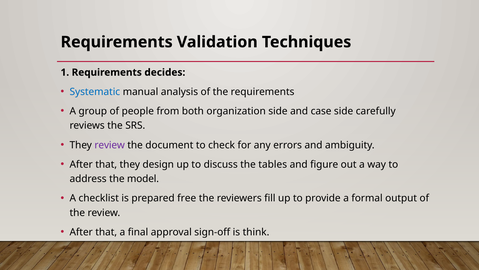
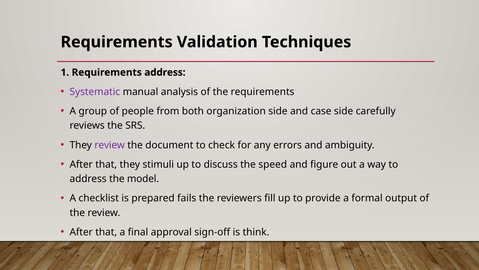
Requirements decides: decides -> address
Systematic colour: blue -> purple
design: design -> stimuli
tables: tables -> speed
free: free -> fails
